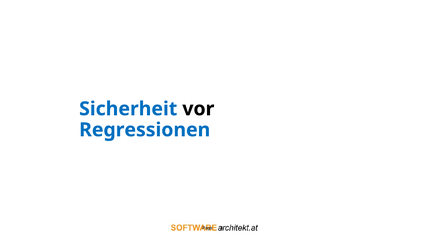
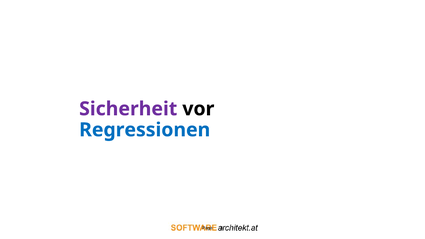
Sicherheit colour: blue -> purple
